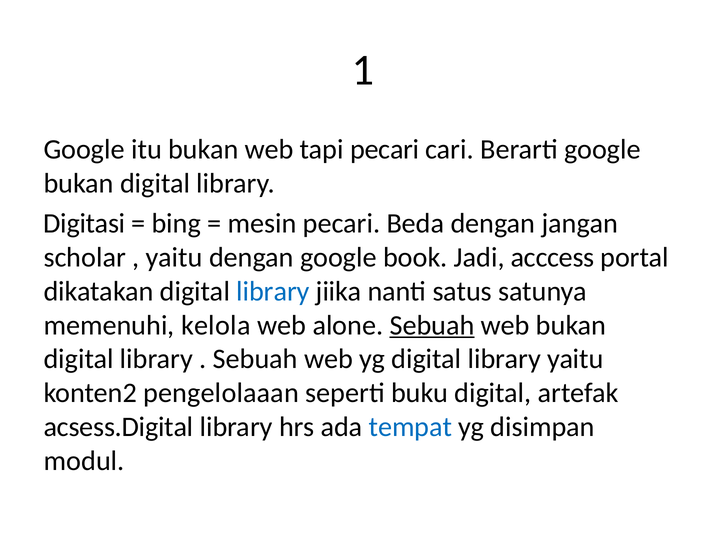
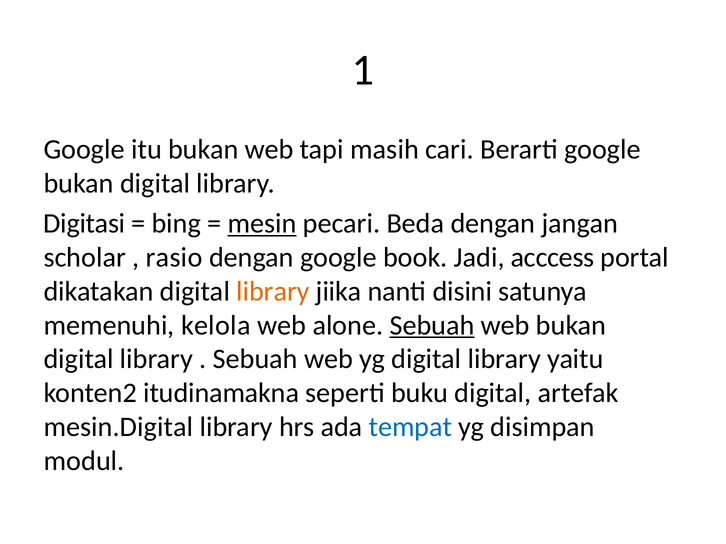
tapi pecari: pecari -> masih
mesin underline: none -> present
yaitu at (174, 258): yaitu -> rasio
library at (273, 292) colour: blue -> orange
satus: satus -> disini
pengelolaaan: pengelolaaan -> itudinamakna
acsess.Digital: acsess.Digital -> mesin.Digital
